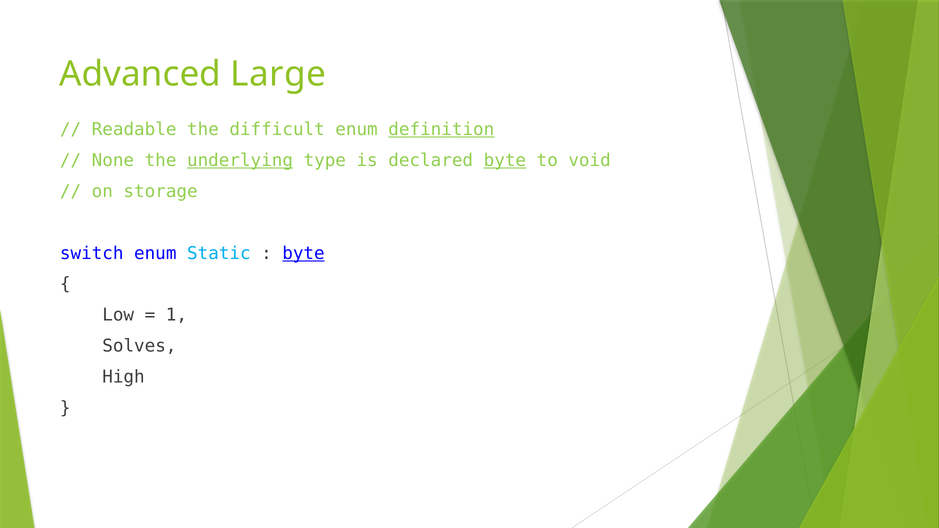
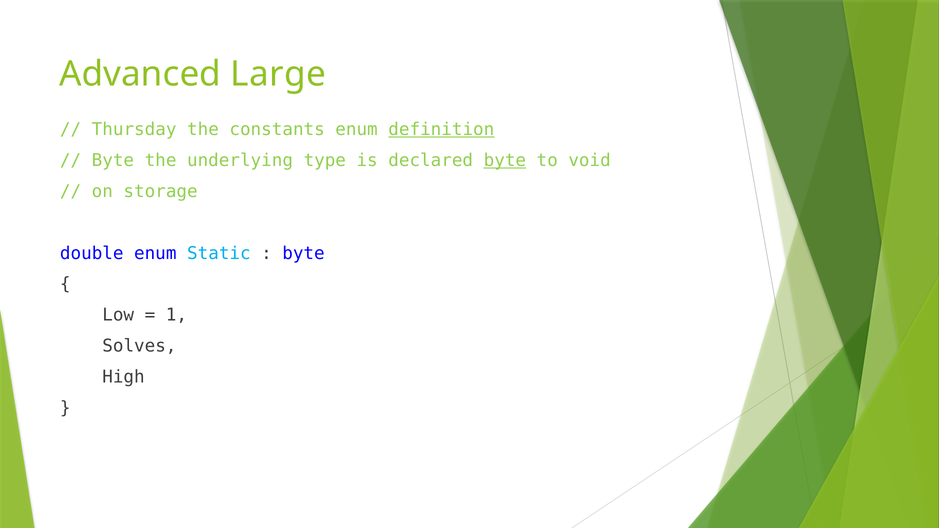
Readable: Readable -> Thursday
difficult: difficult -> constants
None at (113, 161): None -> Byte
underlying underline: present -> none
switch: switch -> double
byte at (303, 253) underline: present -> none
